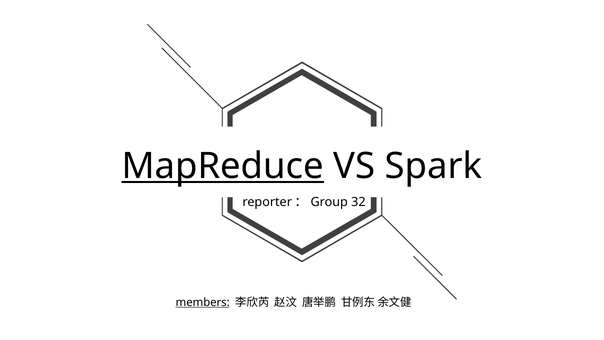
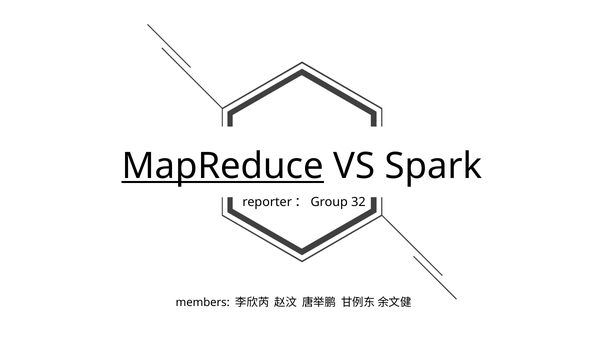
members underline: present -> none
